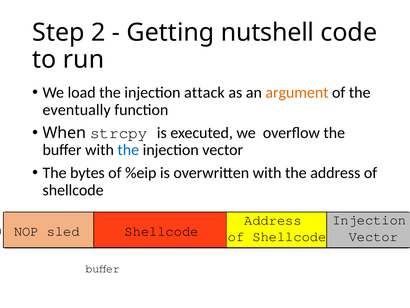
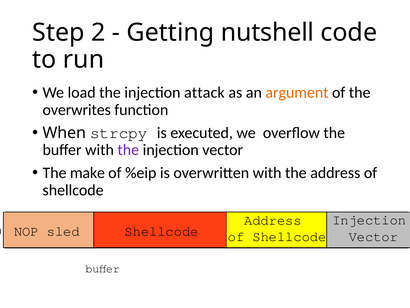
eventually: eventually -> overwrites
the at (128, 150) colour: blue -> purple
bytes: bytes -> make
